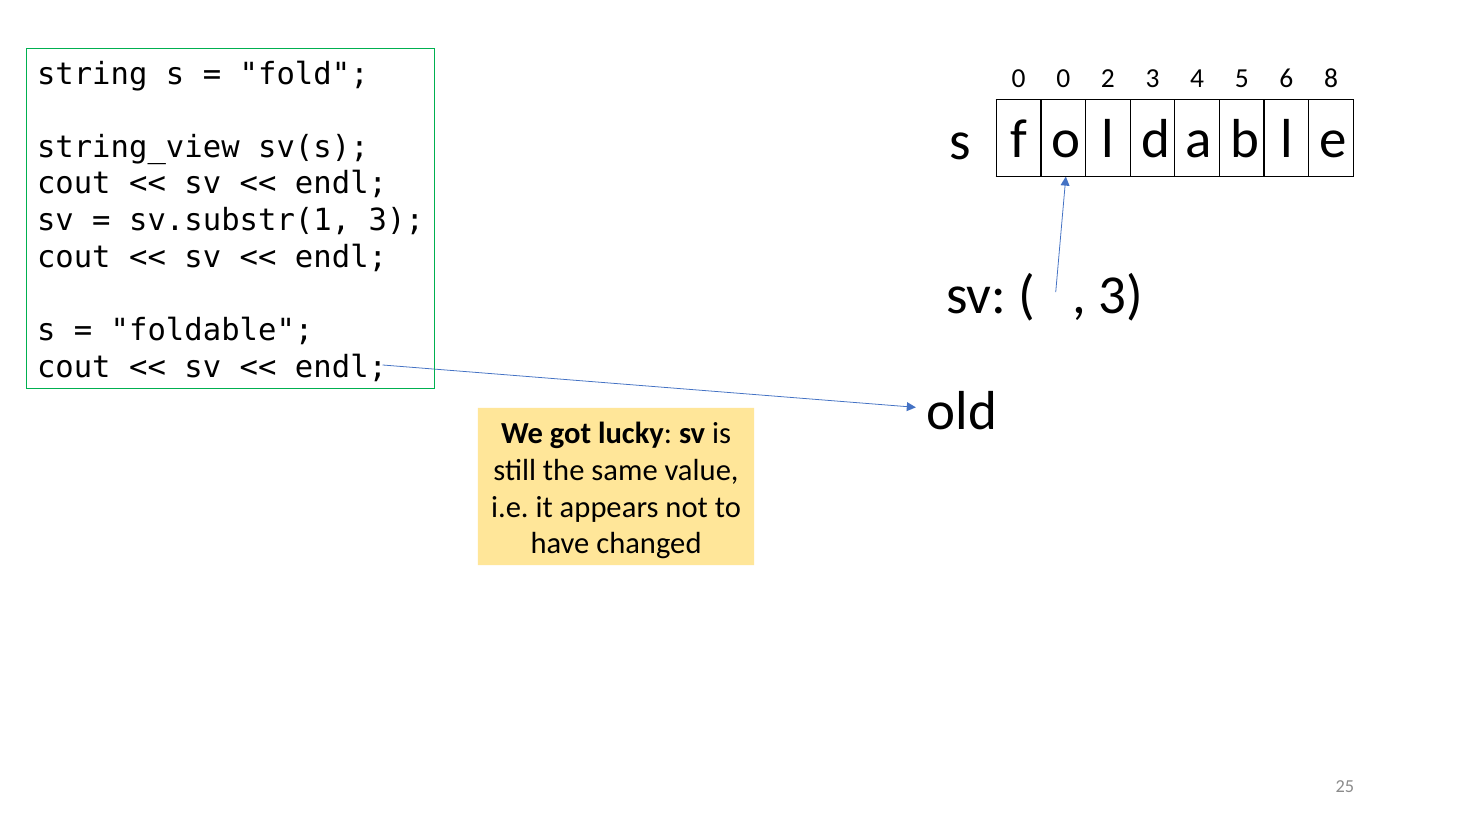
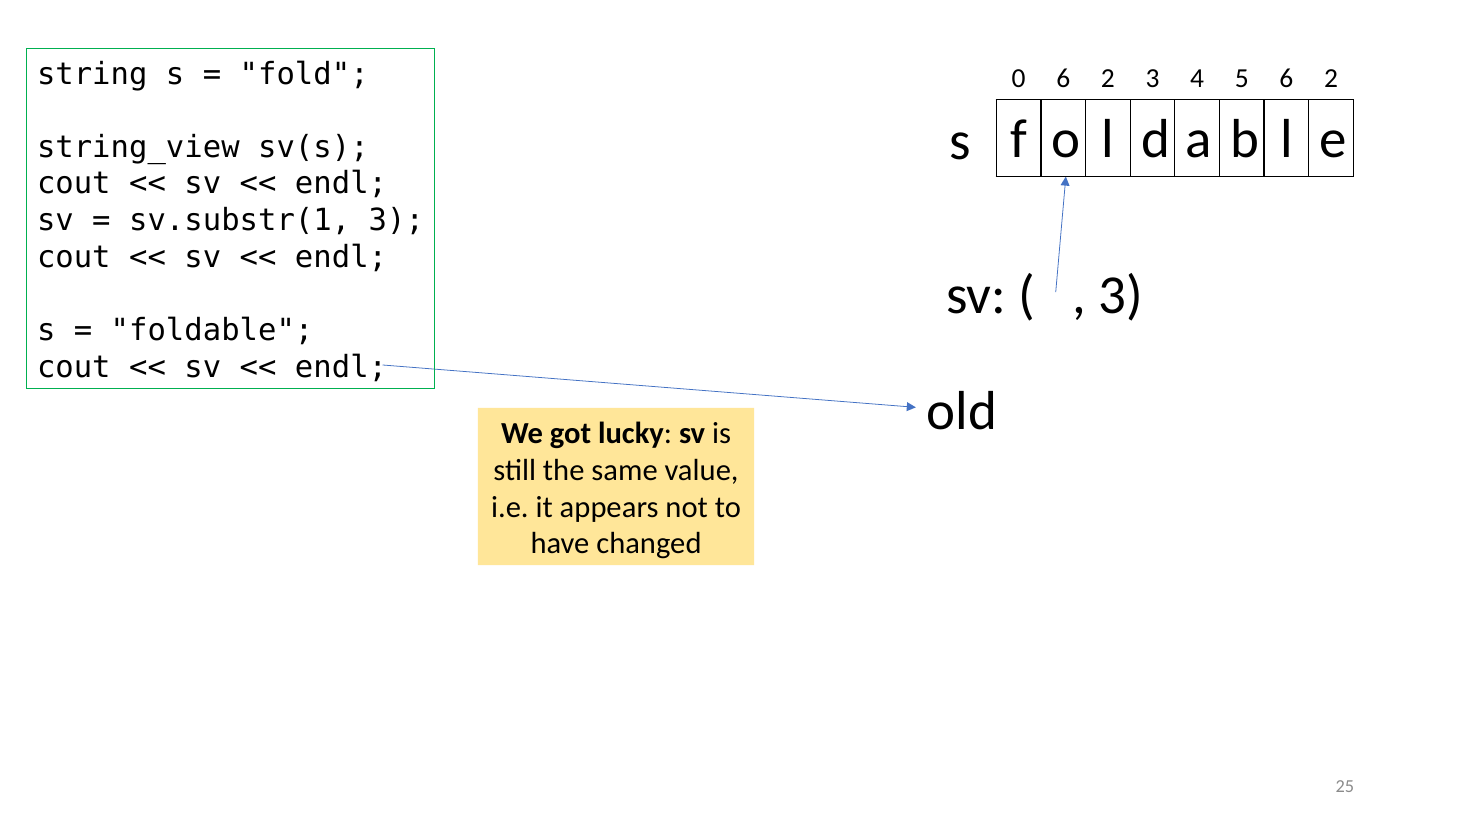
0 0: 0 -> 6
5 6 8: 8 -> 2
